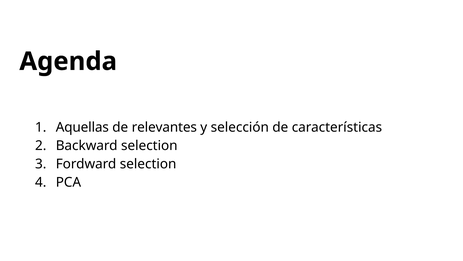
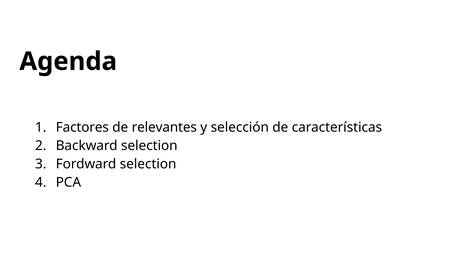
Aquellas: Aquellas -> Factores
